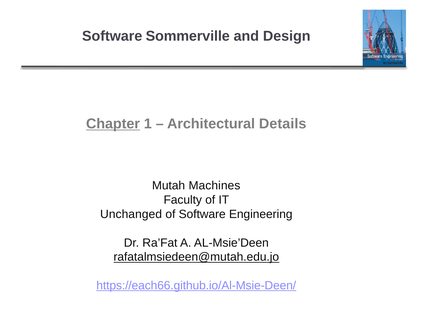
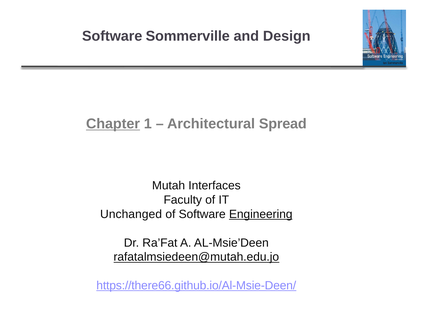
Details: Details -> Spread
Machines: Machines -> Interfaces
Engineering underline: none -> present
https://each66.github.io/Al-Msie-Deen/: https://each66.github.io/Al-Msie-Deen/ -> https://there66.github.io/Al-Msie-Deen/
